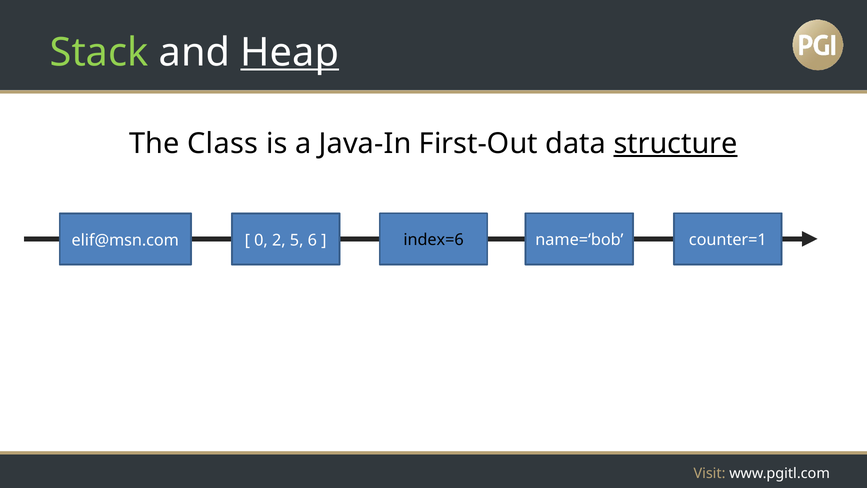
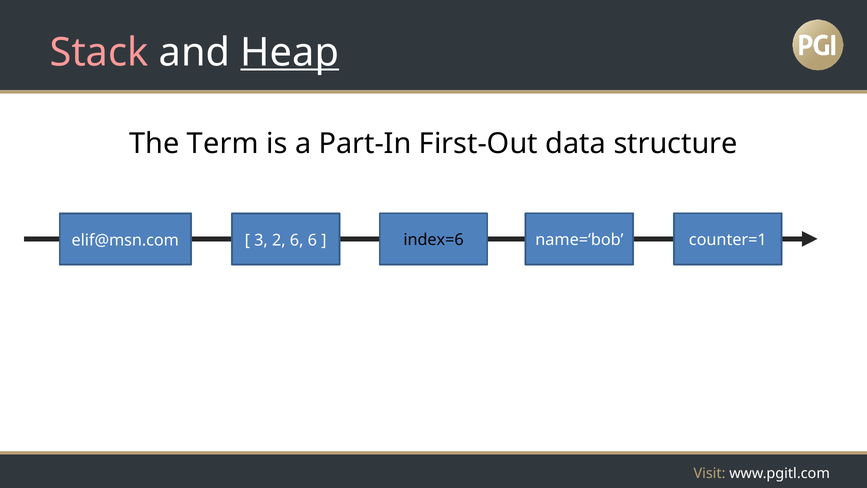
Stack colour: light green -> pink
Class: Class -> Term
Java-In: Java-In -> Part-In
structure underline: present -> none
0: 0 -> 3
2 5: 5 -> 6
